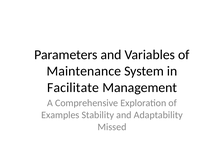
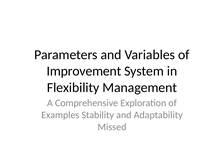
Maintenance: Maintenance -> Improvement
Facilitate: Facilitate -> Flexibility
